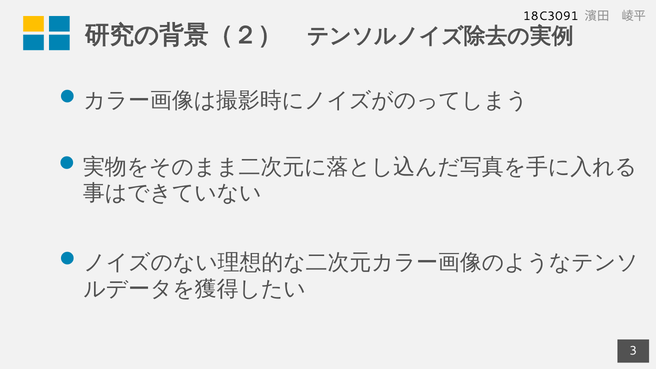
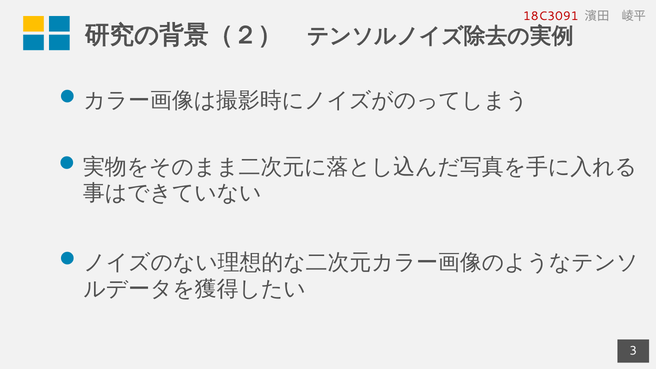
18C3091 colour: black -> red
